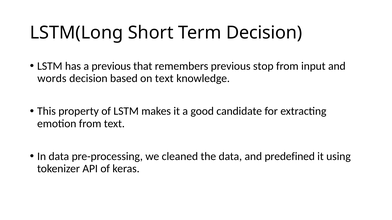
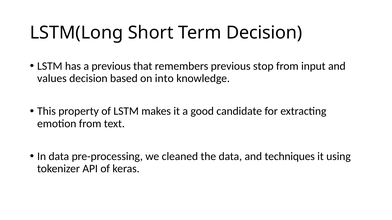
words: words -> values
on text: text -> into
predefined: predefined -> techniques
